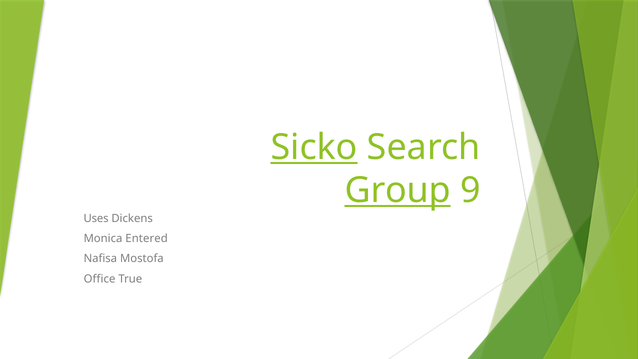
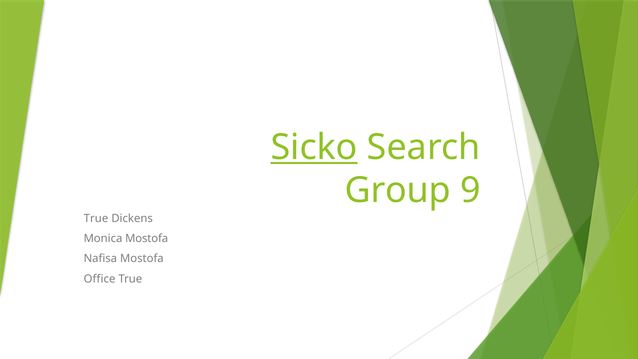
Group underline: present -> none
Uses at (96, 218): Uses -> True
Monica Entered: Entered -> Mostofa
